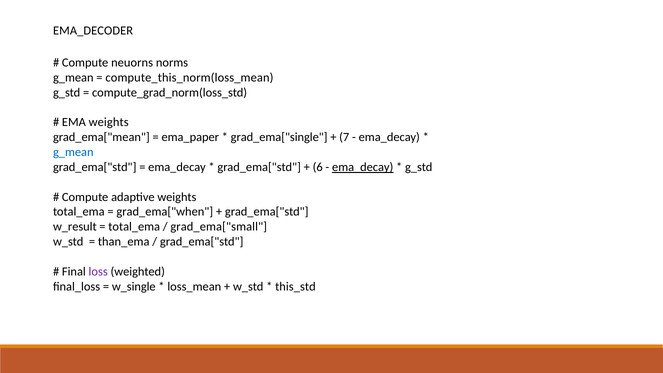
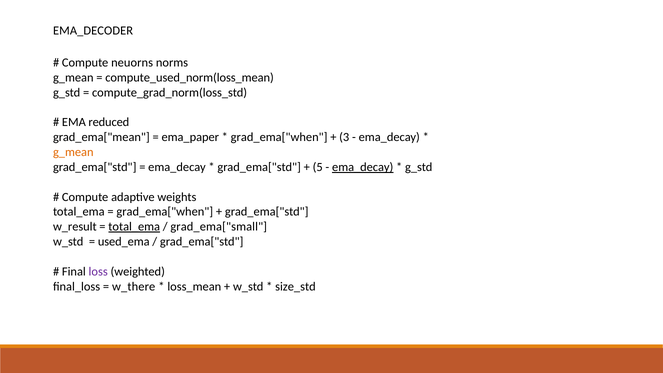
compute_this_norm(loss_mean: compute_this_norm(loss_mean -> compute_used_norm(loss_mean
EMA weights: weights -> reduced
grad_ema["single at (279, 137): grad_ema["single -> grad_ema["when
7: 7 -> 3
g_mean at (73, 152) colour: blue -> orange
6: 6 -> 5
total_ema at (134, 227) underline: none -> present
than_ema: than_ema -> used_ema
w_single: w_single -> w_there
this_std: this_std -> size_std
